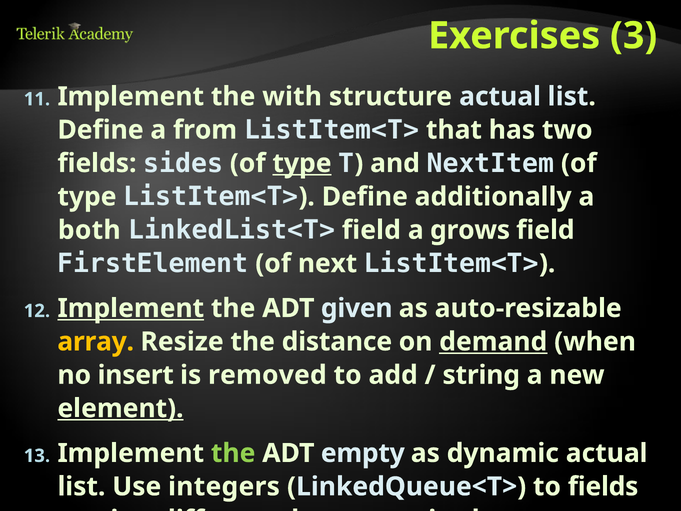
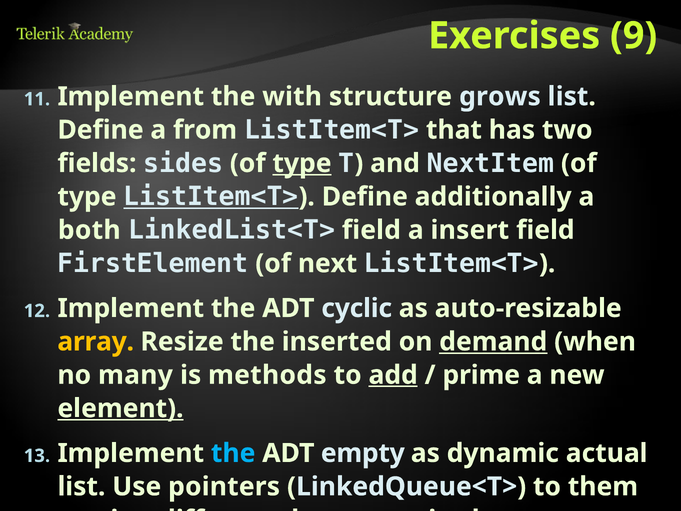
3: 3 -> 9
structure actual: actual -> grows
ListItem<T> at (211, 197) underline: none -> present
grows: grows -> insert
Implement at (131, 308) underline: present -> none
given: given -> cyclic
distance: distance -> inserted
insert: insert -> many
removed: removed -> methods
add underline: none -> present
string: string -> prime
the at (233, 453) colour: light green -> light blue
integers: integers -> pointers
to fields: fields -> them
